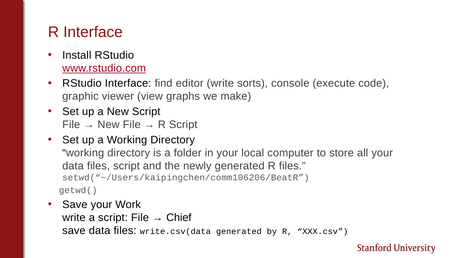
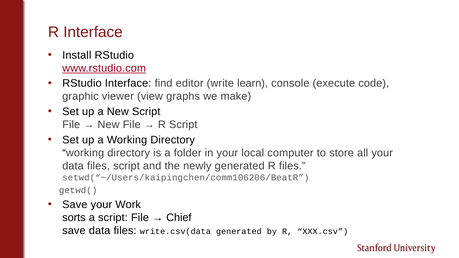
sorts: sorts -> learn
write at (74, 218): write -> sorts
